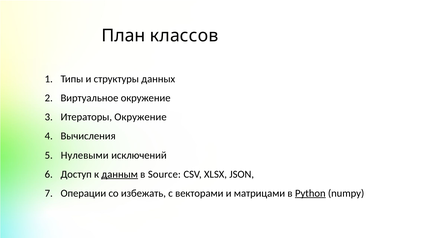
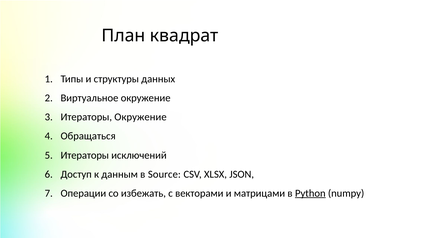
классов: классов -> квадрат
Вычисления: Вычисления -> Обращаться
Нулевыми at (85, 155): Нулевыми -> Итераторы
данным underline: present -> none
